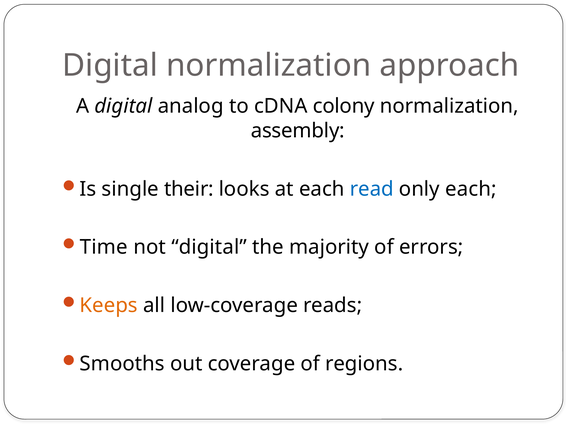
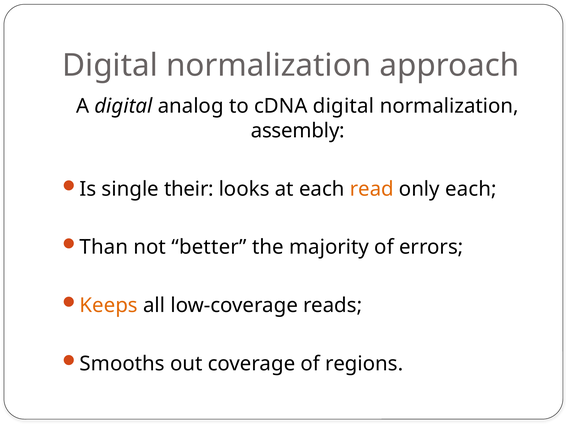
cDNA colony: colony -> digital
read colour: blue -> orange
Time: Time -> Than
not digital: digital -> better
